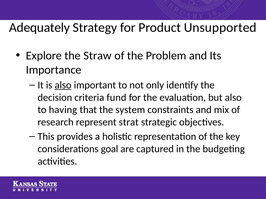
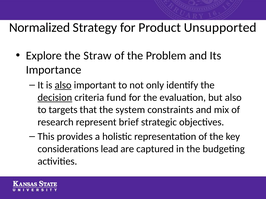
Adequately: Adequately -> Normalized
decision underline: none -> present
having: having -> targets
strat: strat -> brief
goal: goal -> lead
